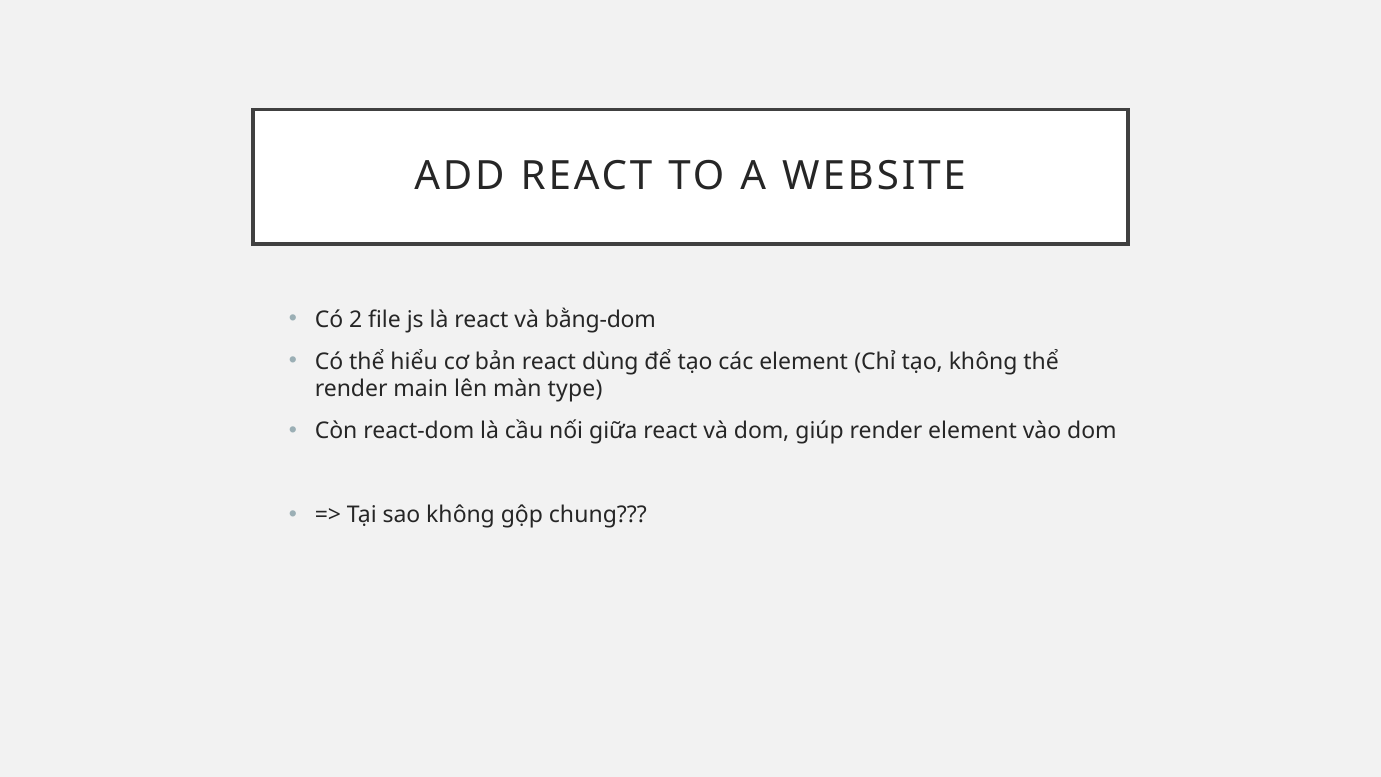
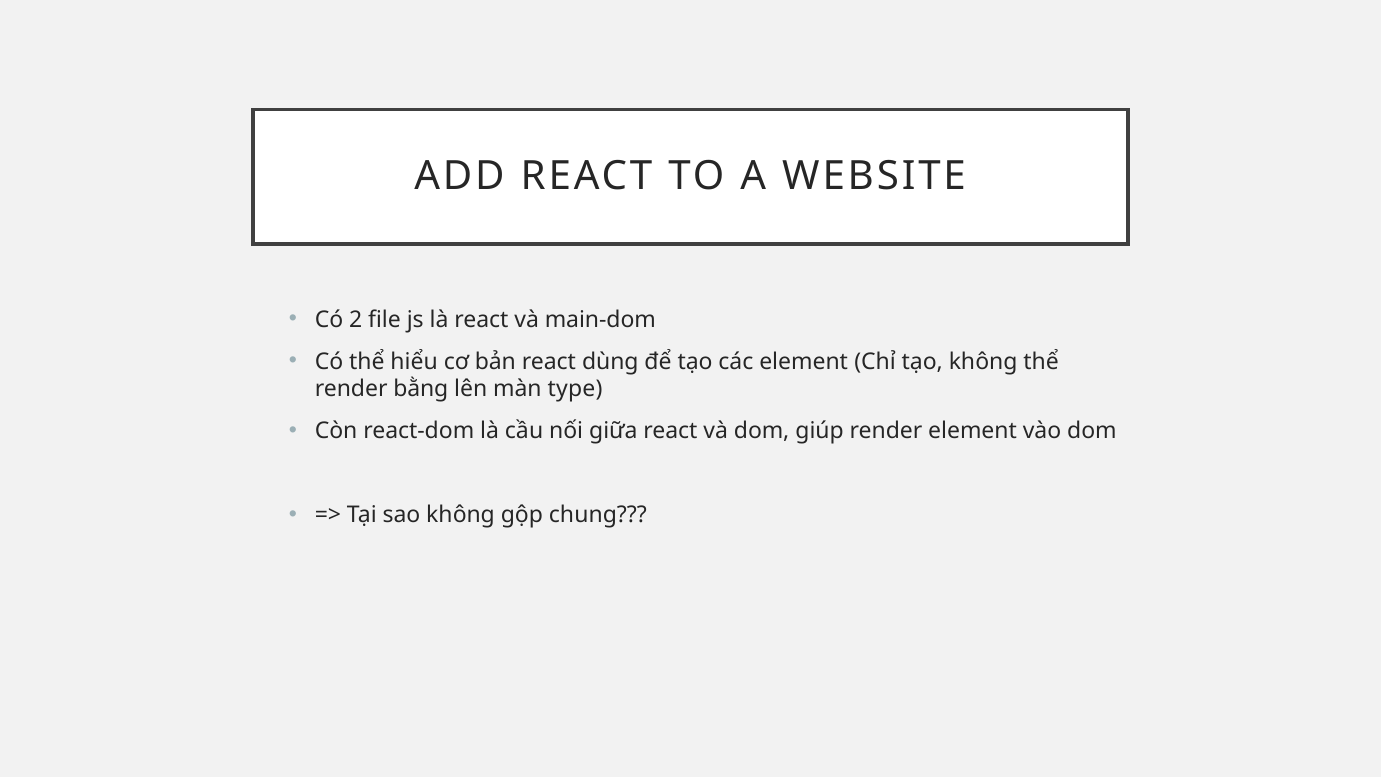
bằng-dom: bằng-dom -> main-dom
main: main -> bằng
